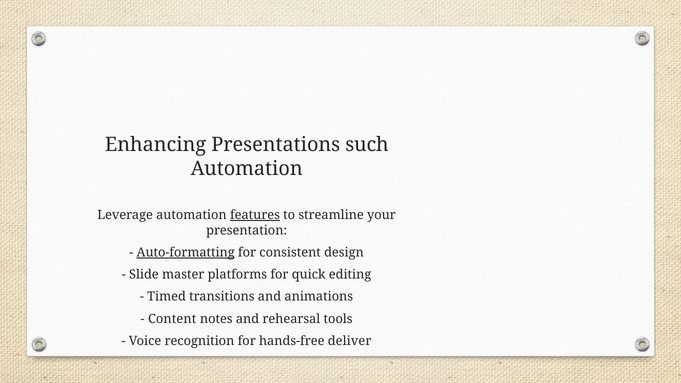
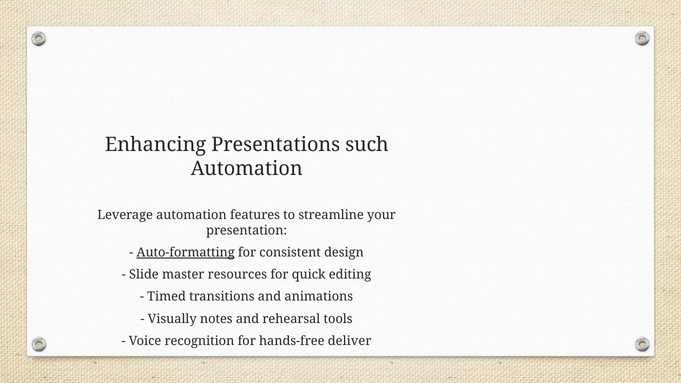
features underline: present -> none
platforms: platforms -> resources
Content: Content -> Visually
